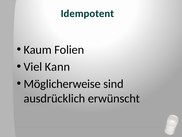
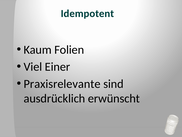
Kann: Kann -> Einer
Möglicherweise: Möglicherweise -> Praxisrelevante
